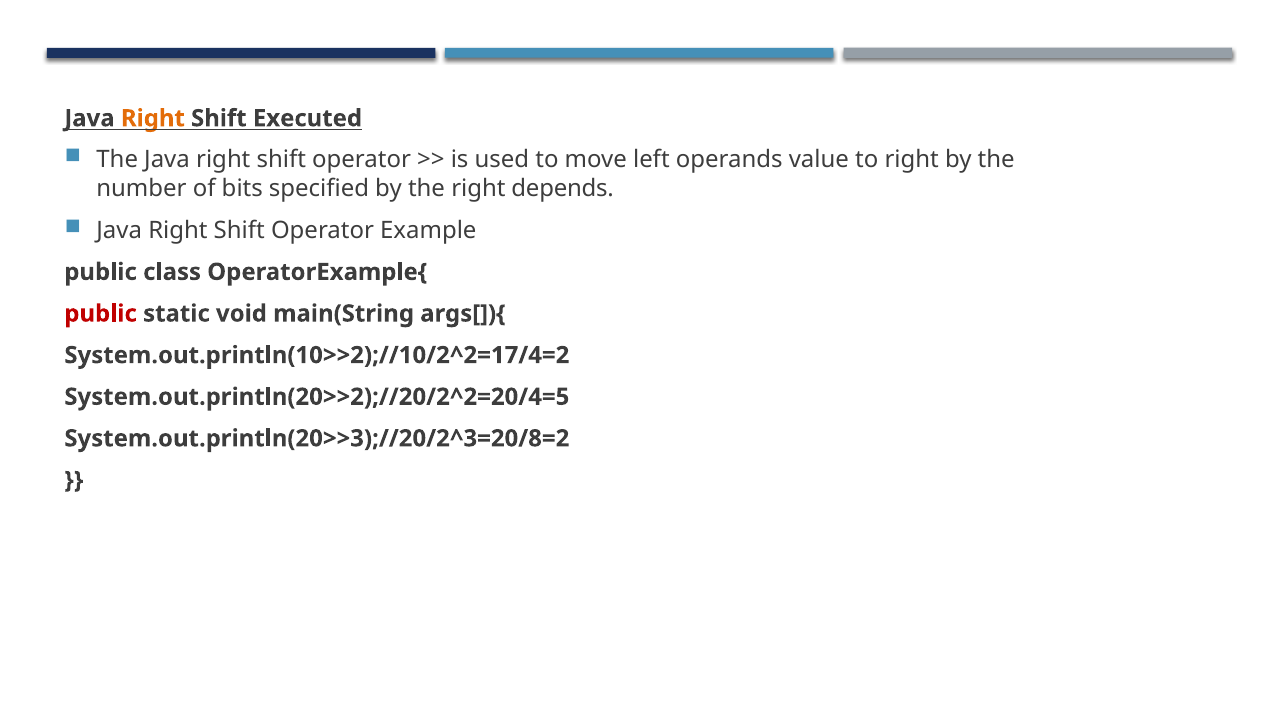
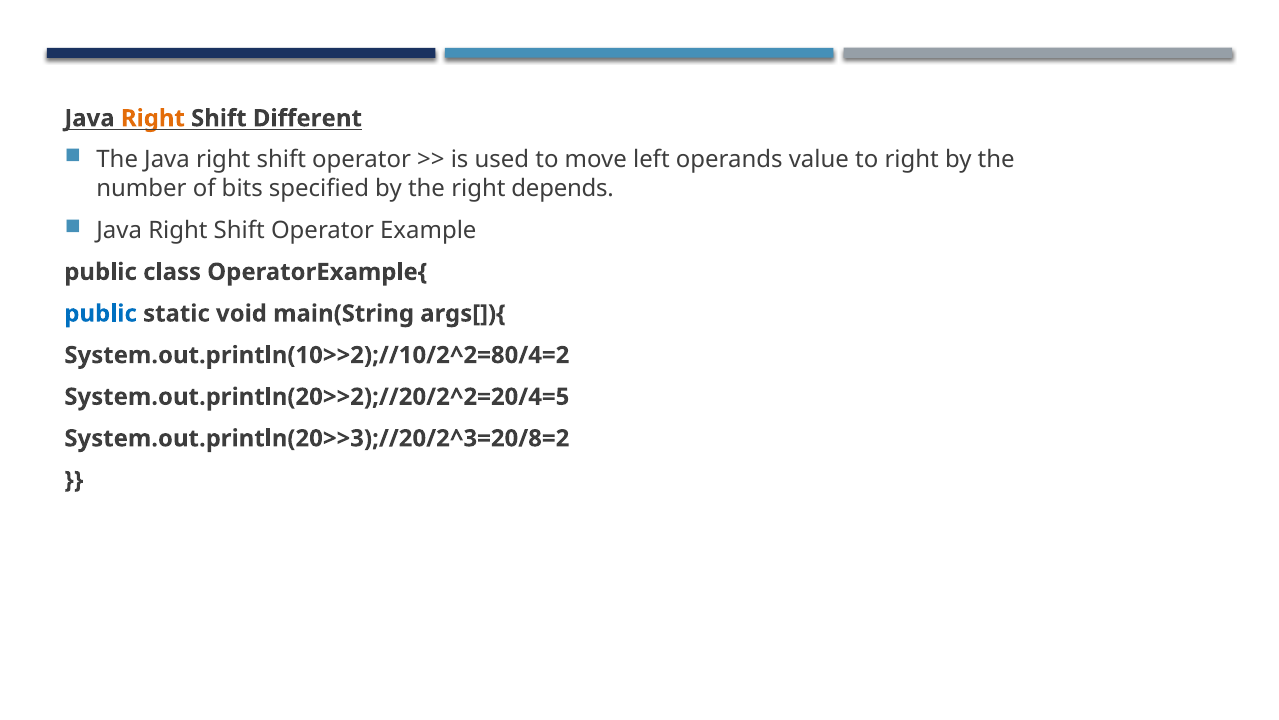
Executed: Executed -> Different
public at (101, 313) colour: red -> blue
System.out.println(10>>2);//10/2^2=17/4=2: System.out.println(10>>2);//10/2^2=17/4=2 -> System.out.println(10>>2);//10/2^2=80/4=2
